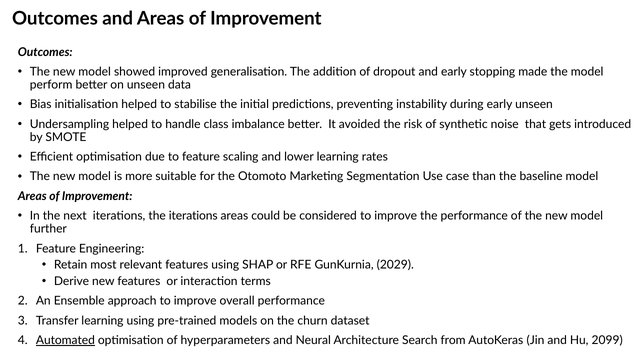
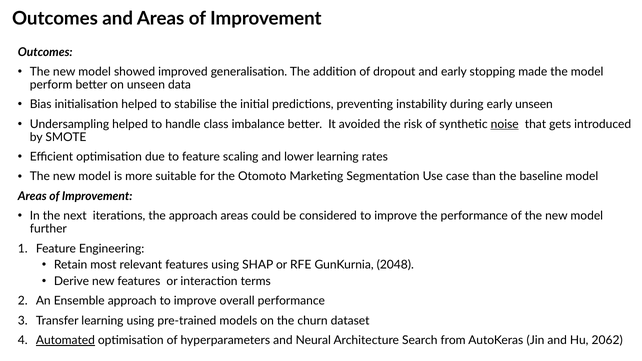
noise underline: none -> present
the iterations: iterations -> approach
2029: 2029 -> 2048
2099: 2099 -> 2062
